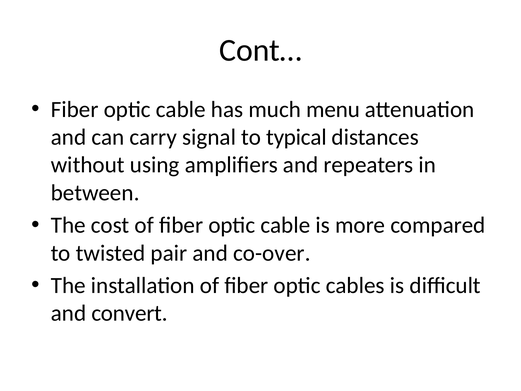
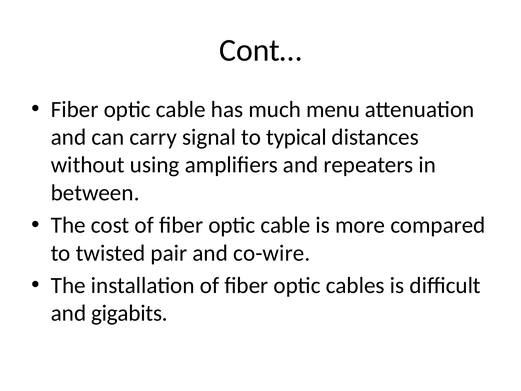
co-over: co-over -> co-wire
convert: convert -> gigabits
